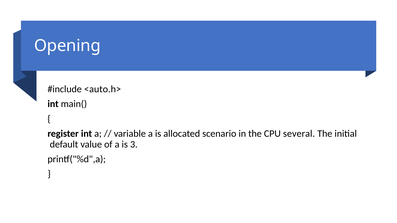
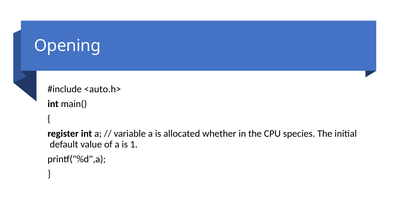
scenario: scenario -> whether
several: several -> species
3: 3 -> 1
